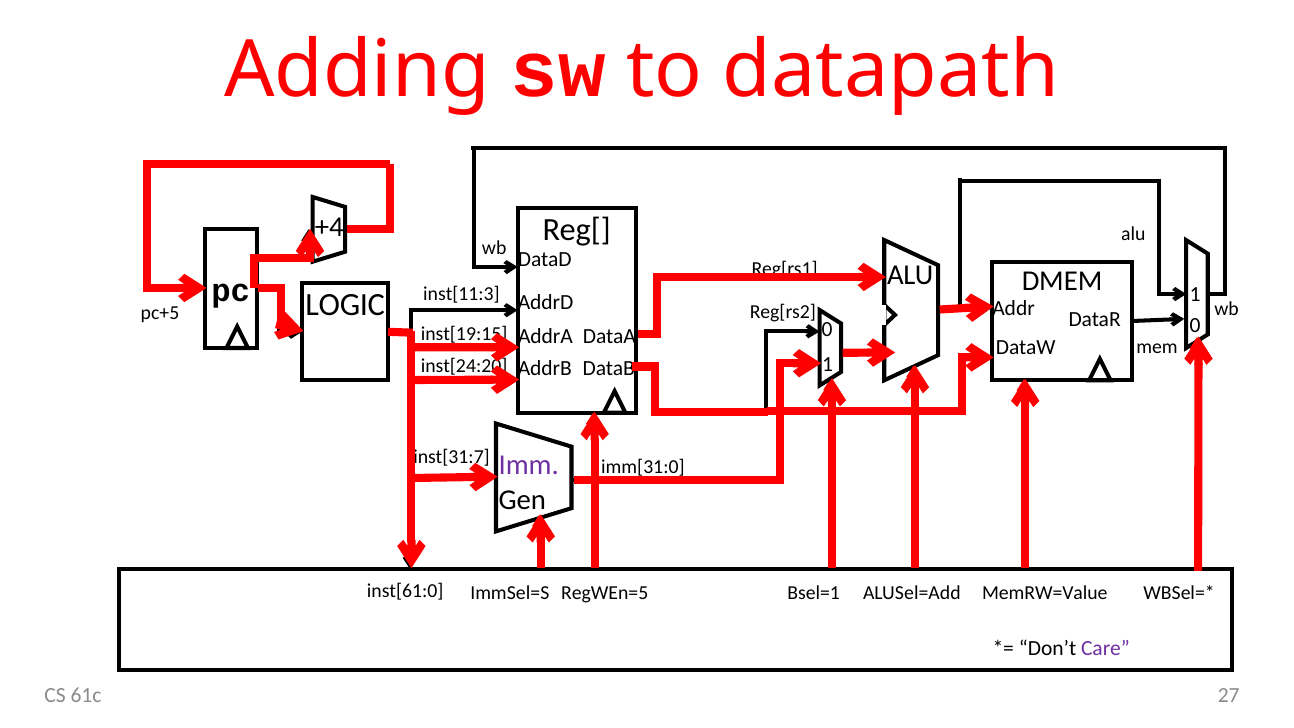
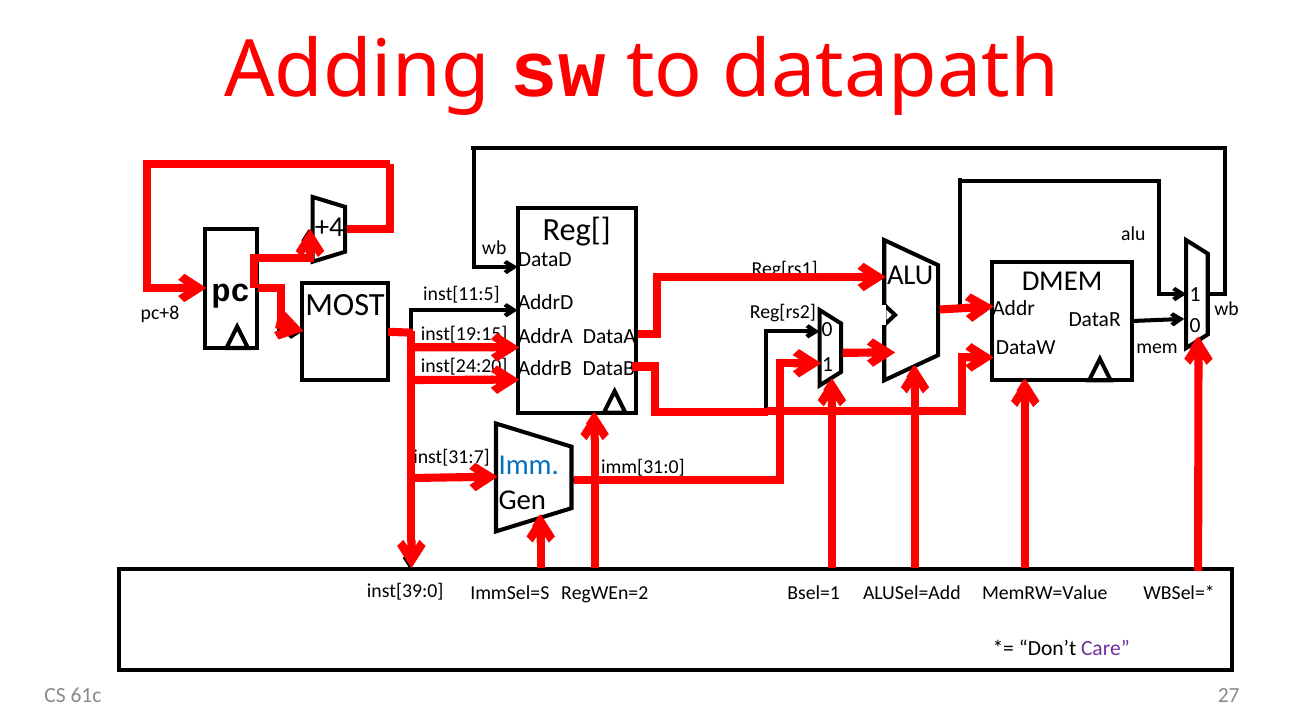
inst[11:3: inst[11:3 -> inst[11:5
LOGIC: LOGIC -> MOST
pc+5: pc+5 -> pc+8
Imm colour: purple -> blue
inst[61:0: inst[61:0 -> inst[39:0
RegWEn=5: RegWEn=5 -> RegWEn=2
